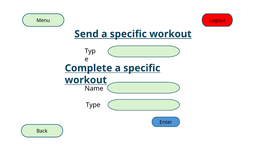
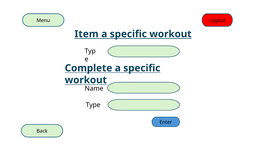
Send: Send -> Item
